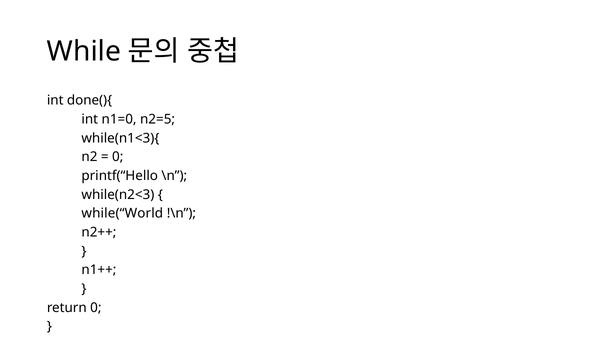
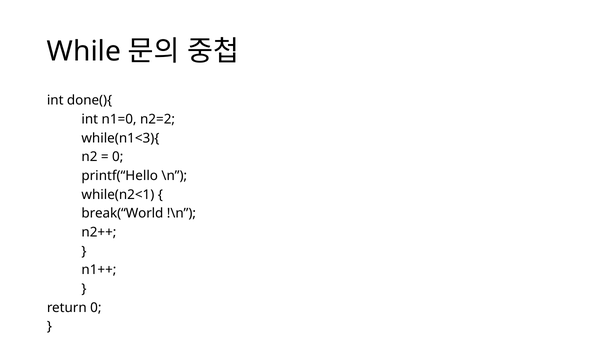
n2=5: n2=5 -> n2=2
while(n2<3: while(n2<3 -> while(n2<1
while(“World: while(“World -> break(“World
